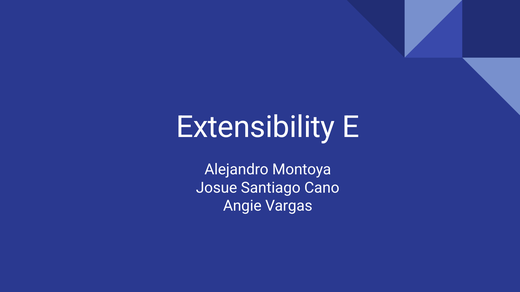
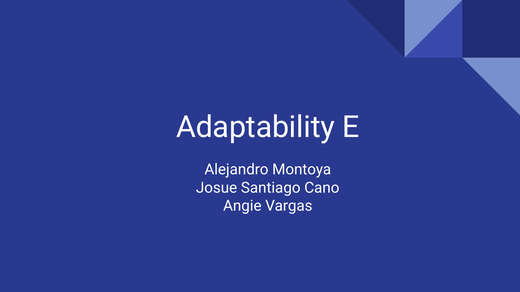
Extensibility: Extensibility -> Adaptability
